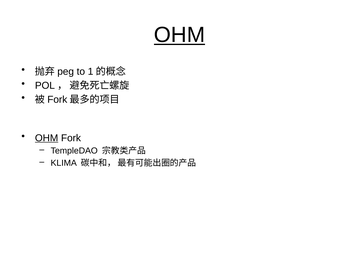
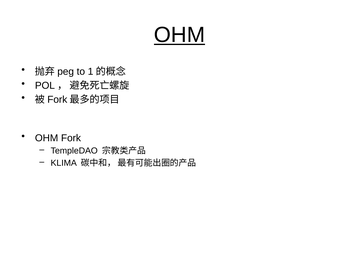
OHM at (47, 138) underline: present -> none
